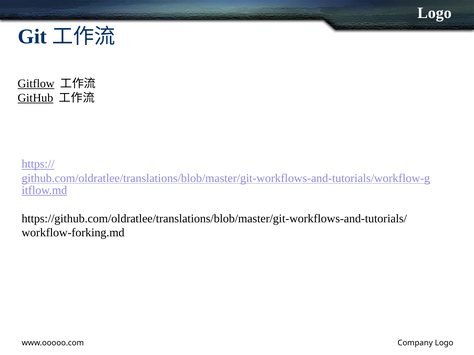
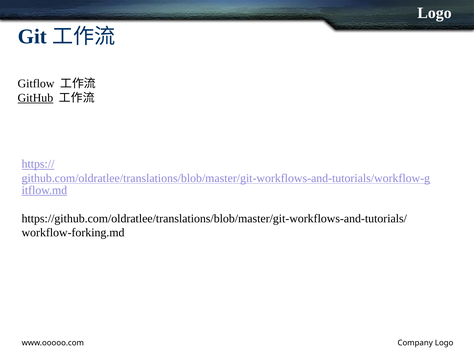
Gitflow underline: present -> none
